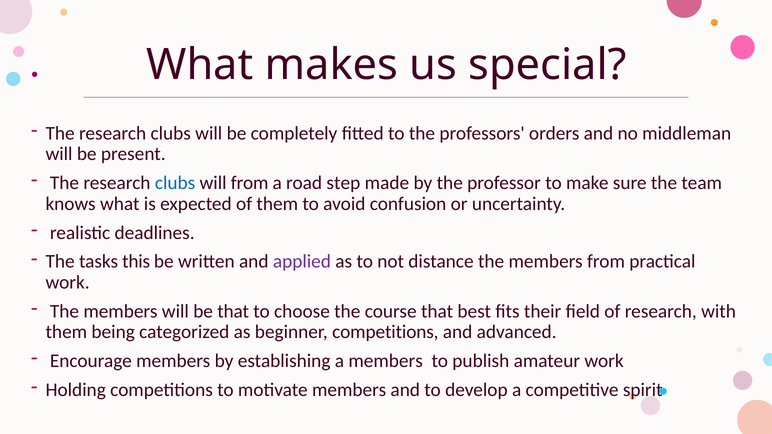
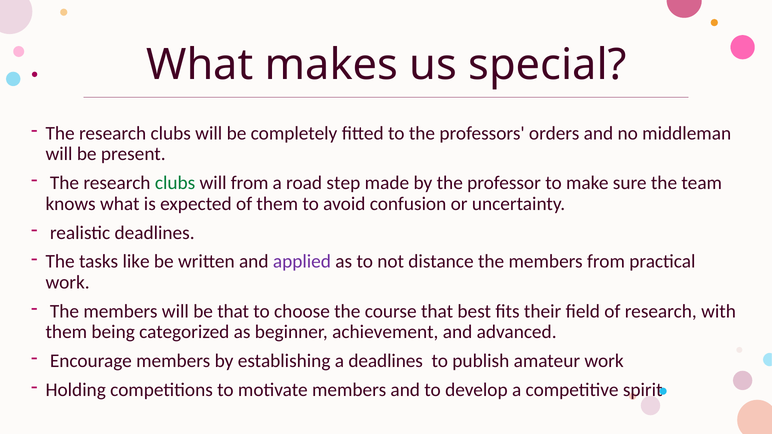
clubs at (175, 183) colour: blue -> green
this: this -> like
beginner competitions: competitions -> achievement
a members: members -> deadlines
